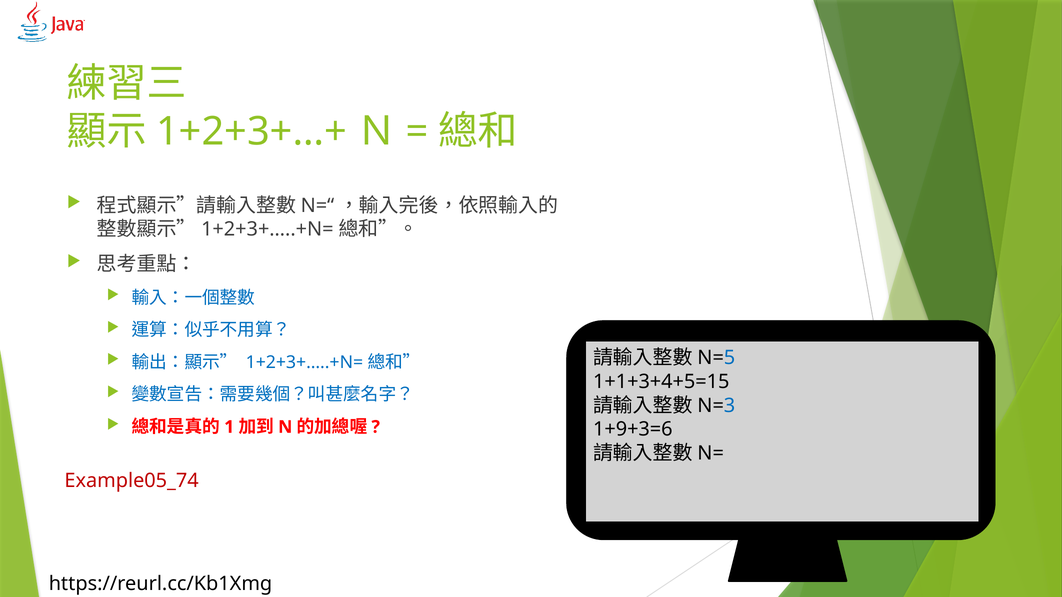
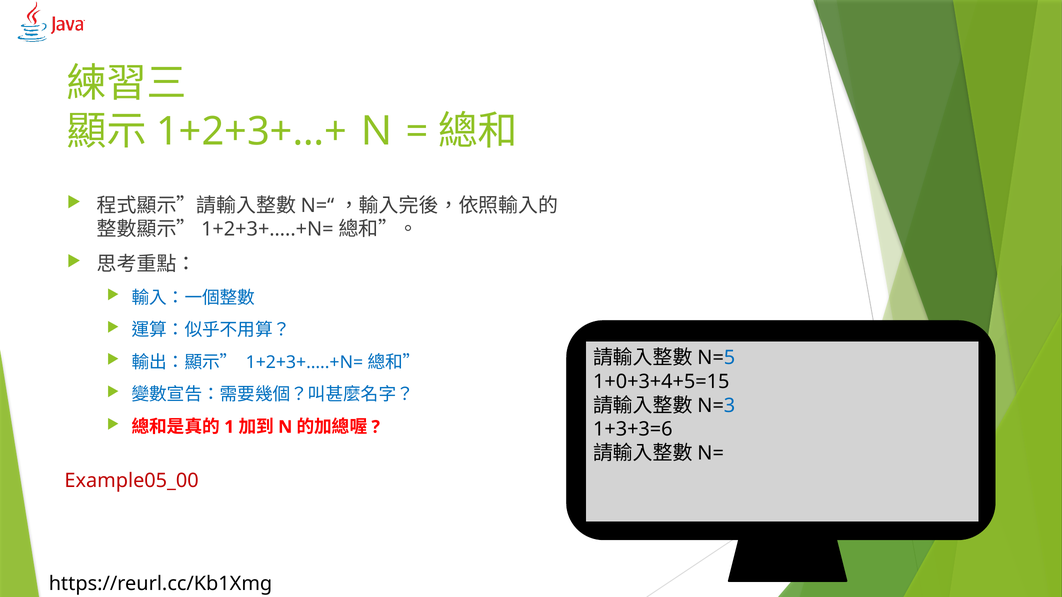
1+1+3+4+5=15: 1+1+3+4+5=15 -> 1+0+3+4+5=15
1+9+3=6: 1+9+3=6 -> 1+3+3=6
Example05_74: Example05_74 -> Example05_00
